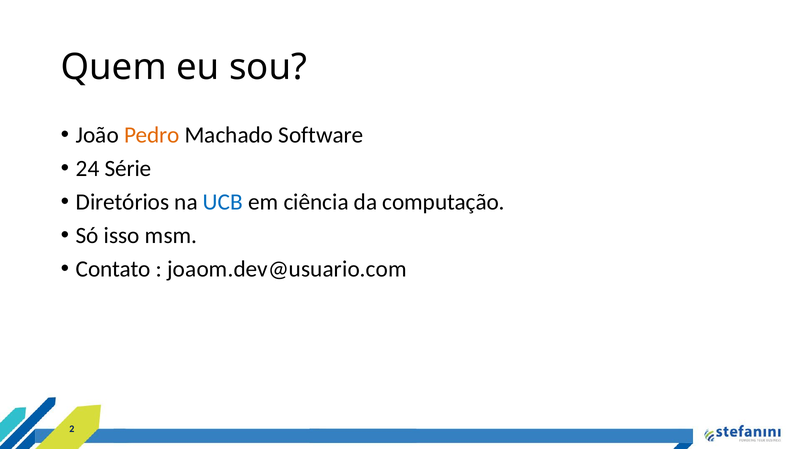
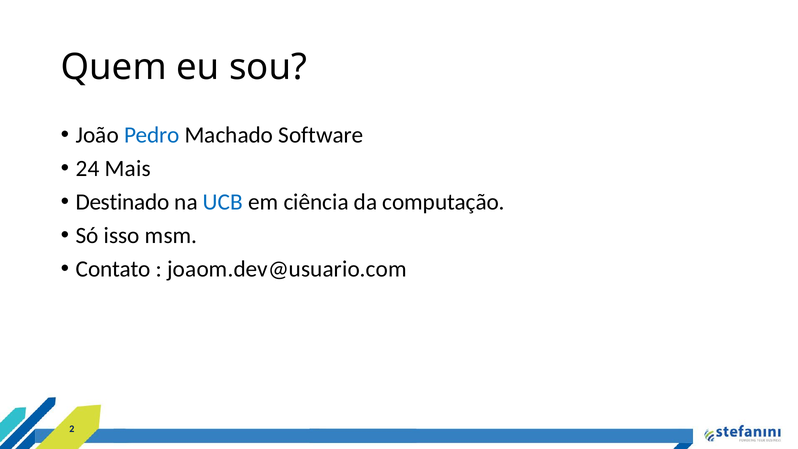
Pedro colour: orange -> blue
Série: Série -> Mais
Diretórios: Diretórios -> Destinado
